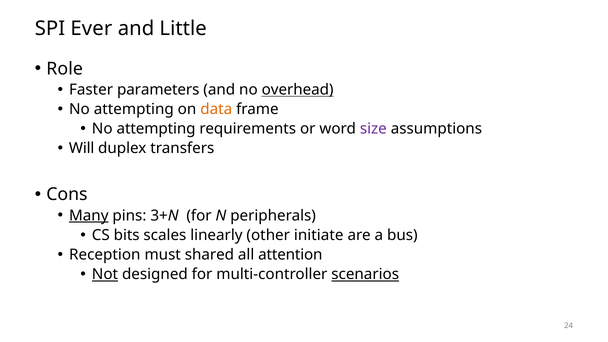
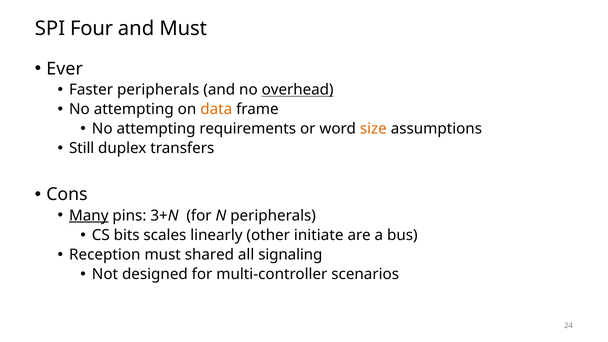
Ever: Ever -> Four
and Little: Little -> Must
Role: Role -> Ever
Faster parameters: parameters -> peripherals
size colour: purple -> orange
Will: Will -> Still
attention: attention -> signaling
Not underline: present -> none
scenarios underline: present -> none
